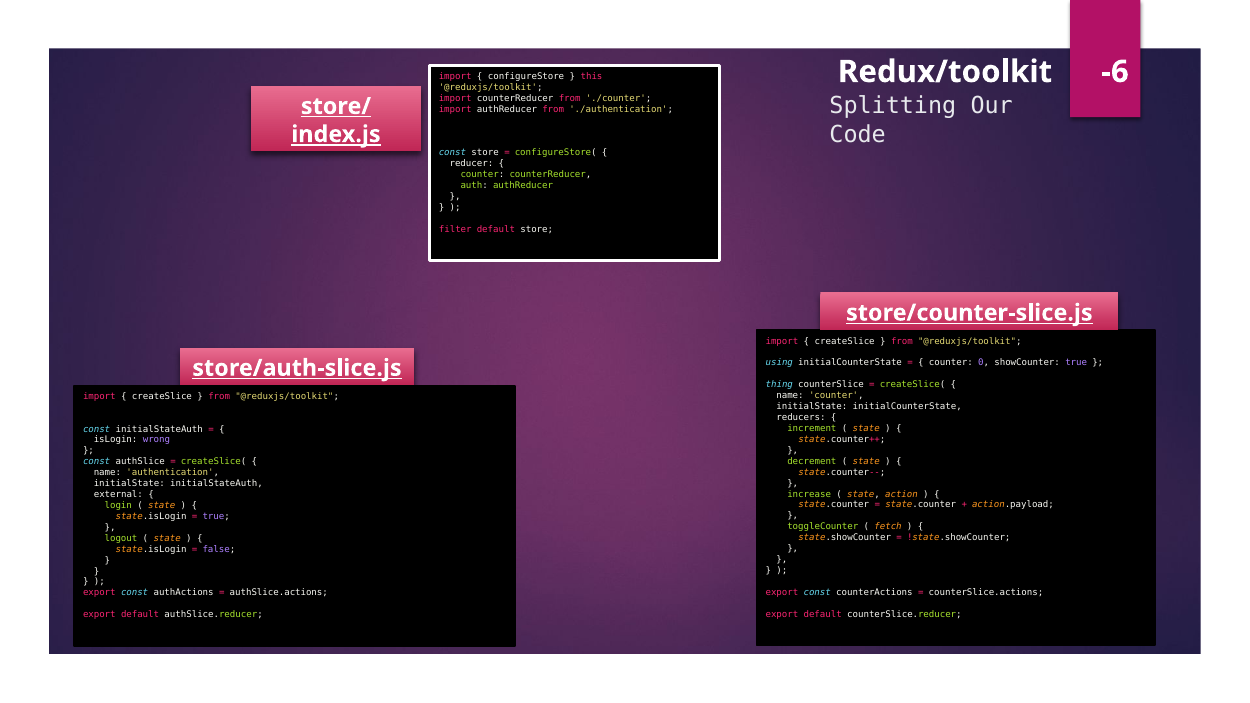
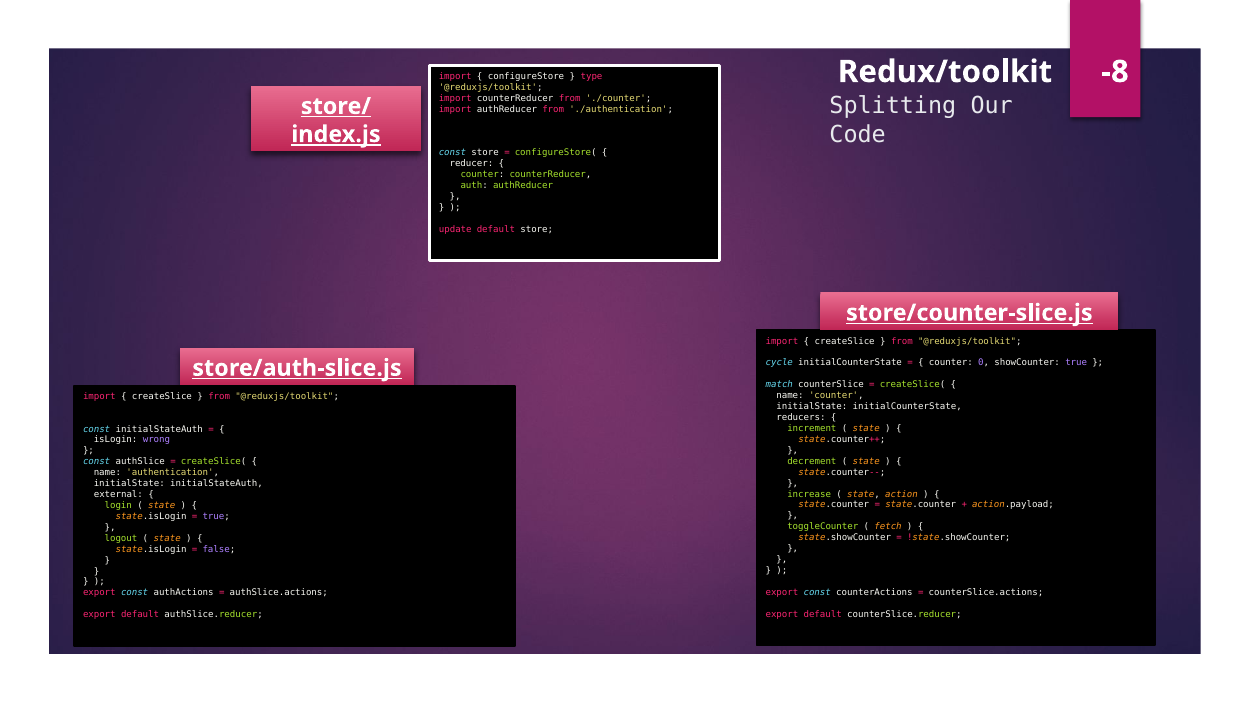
-6: -6 -> -8
this: this -> type
filter: filter -> update
using: using -> cycle
thing: thing -> match
